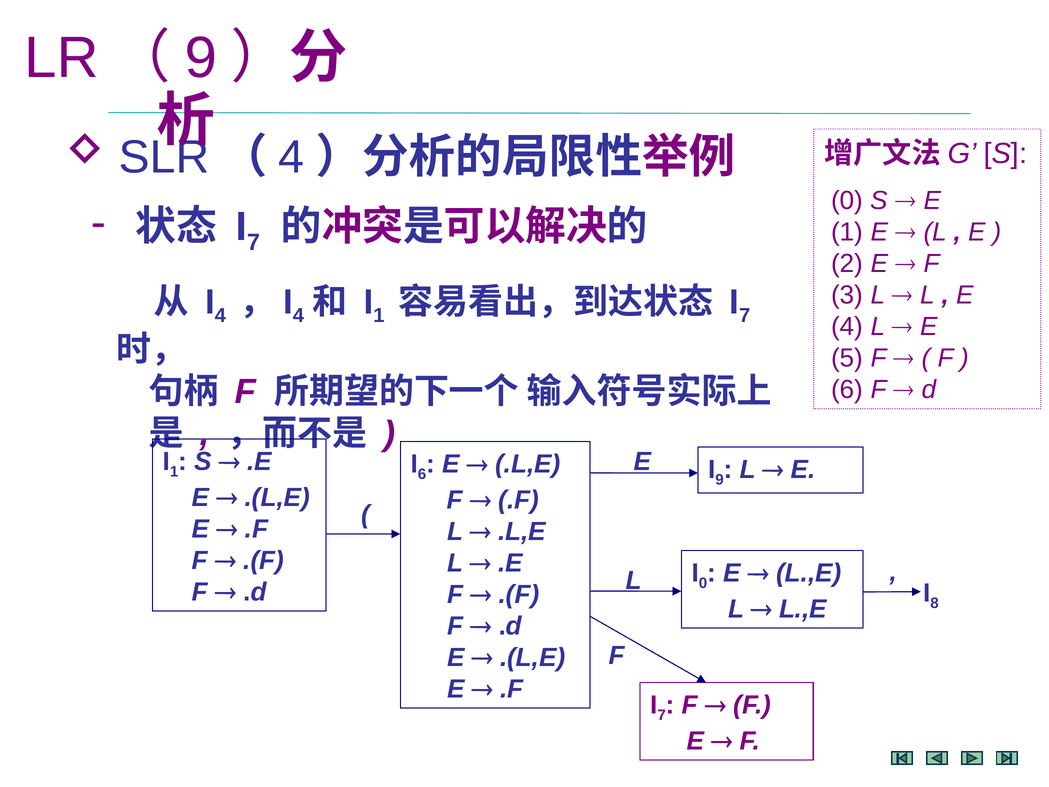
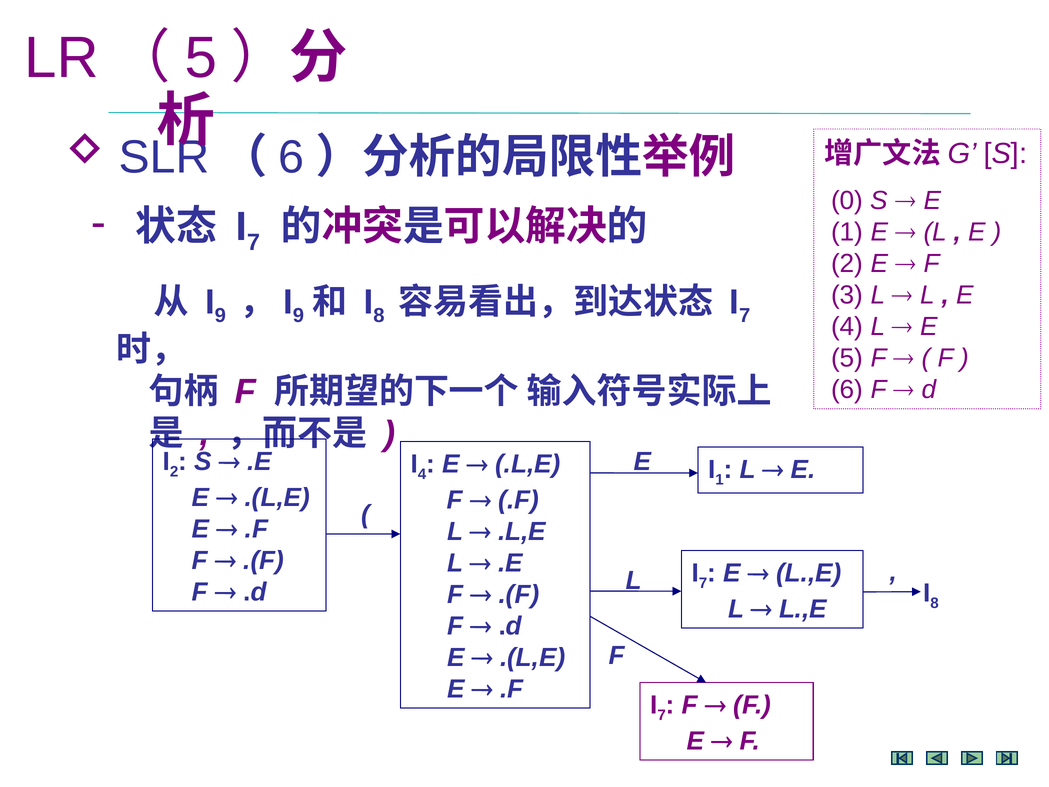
9 at (201, 58): 9 -> 5
4 at (291, 157): 4 -> 6
4 at (220, 315): 4 -> 9
4 at (298, 315): 4 -> 9
1 at (379, 315): 1 -> 8
1 at (174, 472): 1 -> 2
6 at (422, 474): 6 -> 4
9 at (720, 480): 9 -> 1
0 at (703, 583): 0 -> 7
